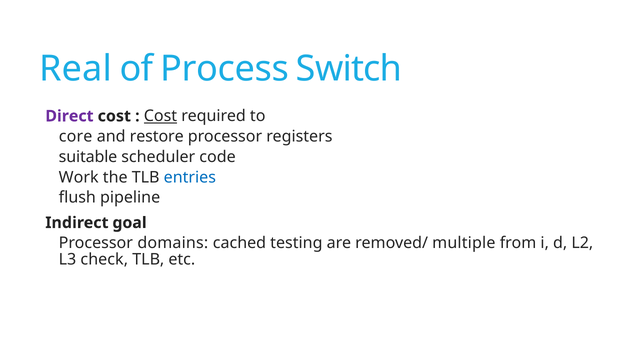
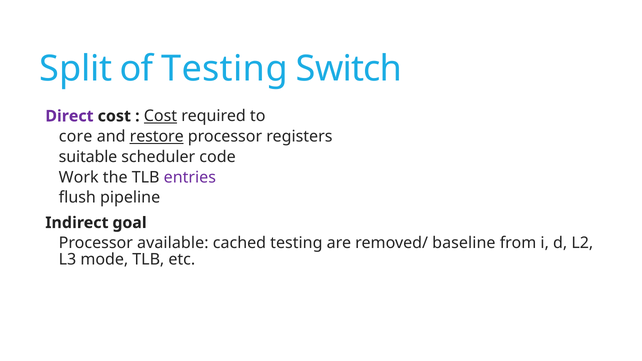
Real: Real -> Split
of Process: Process -> Testing
restore underline: none -> present
entries colour: blue -> purple
domains: domains -> available
multiple: multiple -> baseline
check: check -> mode
